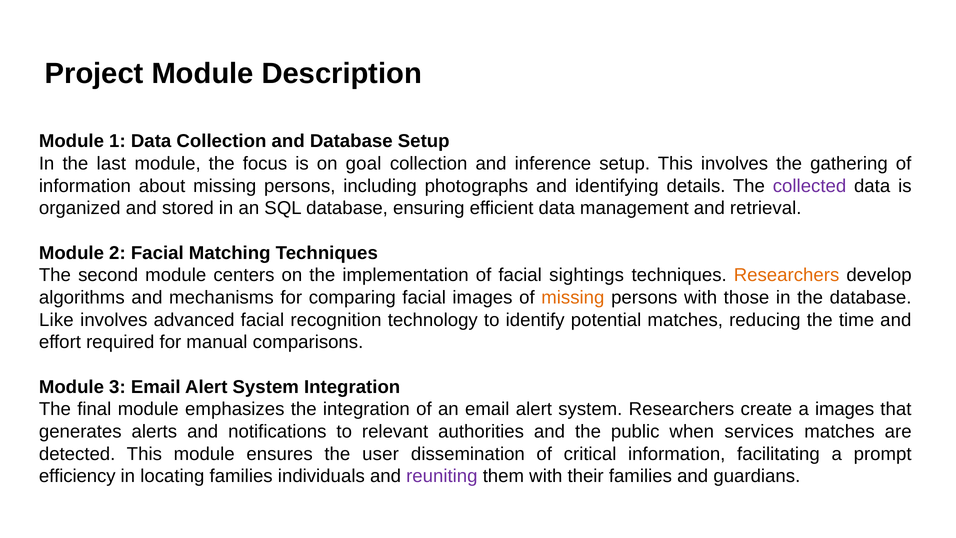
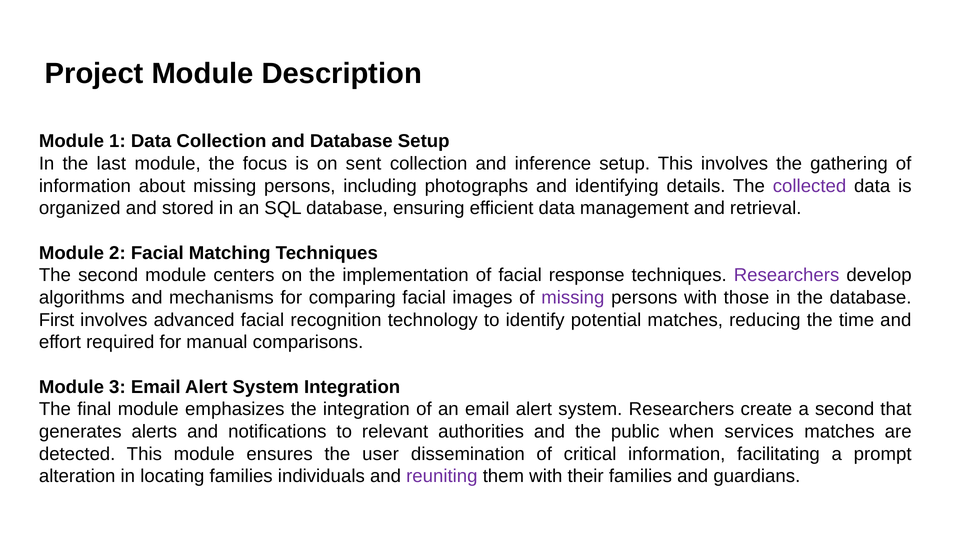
goal: goal -> sent
sightings: sightings -> response
Researchers at (787, 275) colour: orange -> purple
missing at (573, 298) colour: orange -> purple
Like: Like -> First
a images: images -> second
efficiency: efficiency -> alteration
